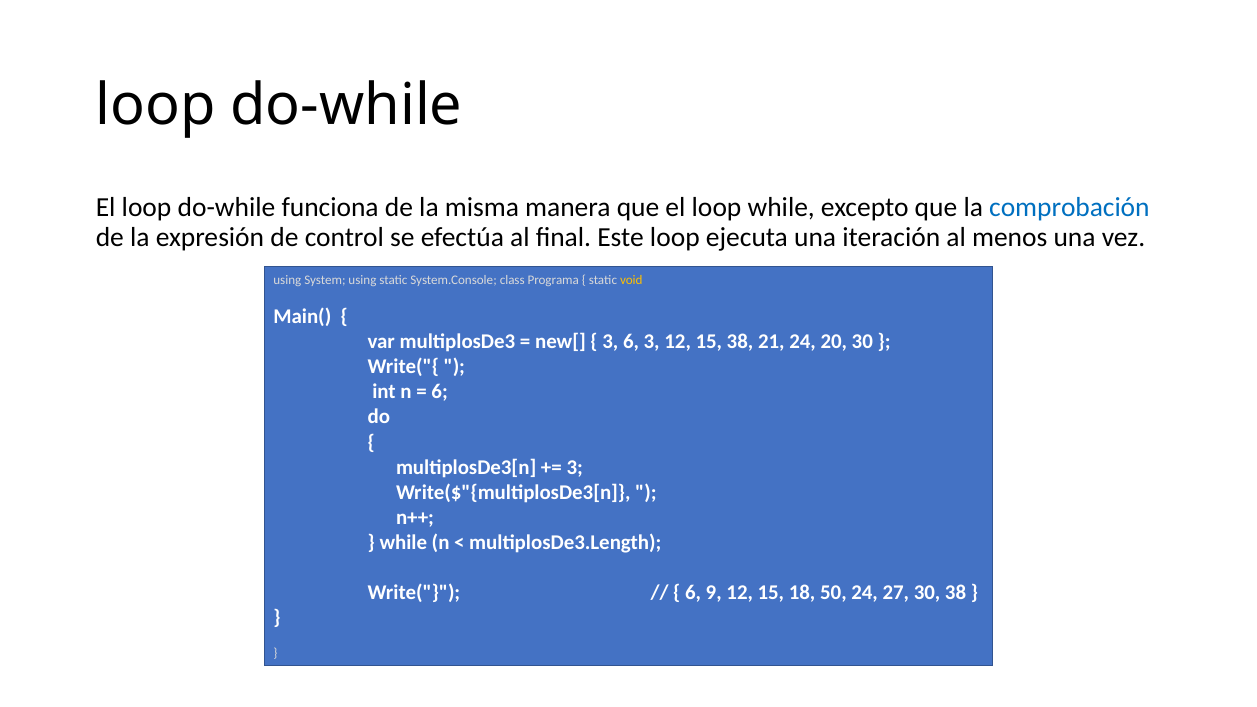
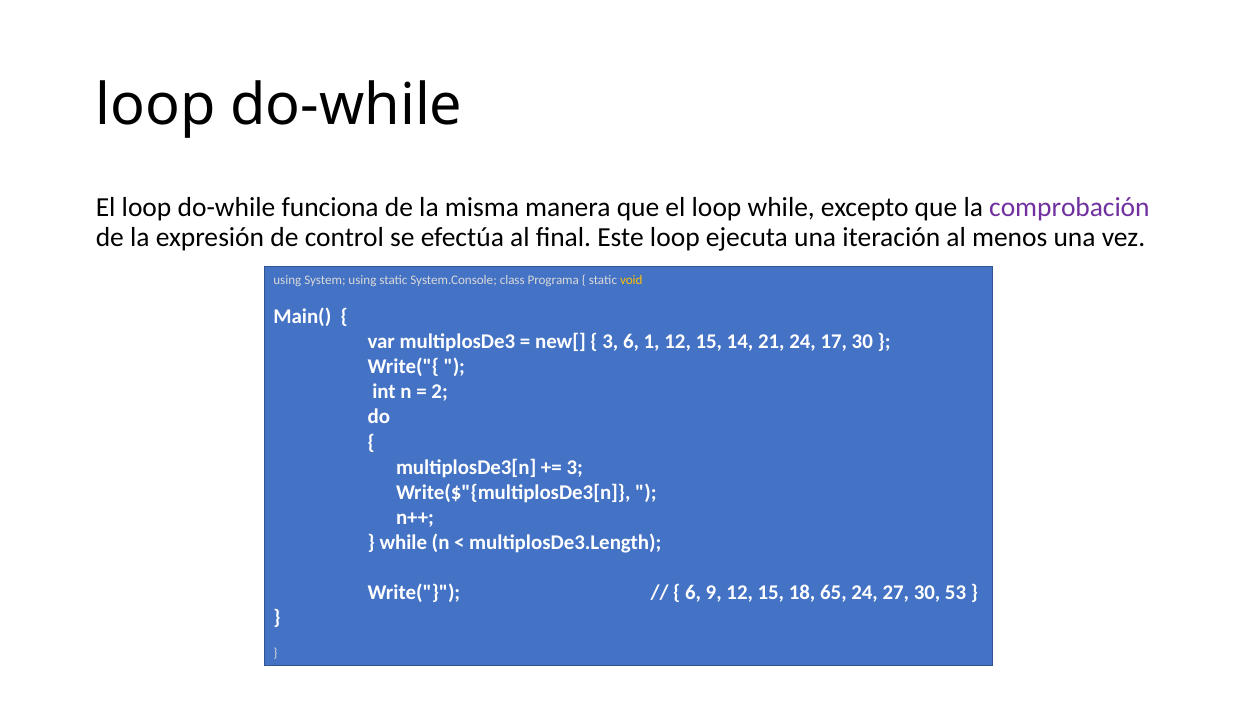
comprobación colour: blue -> purple
6 3: 3 -> 1
15 38: 38 -> 14
20: 20 -> 17
6 at (440, 392): 6 -> 2
50: 50 -> 65
30 38: 38 -> 53
